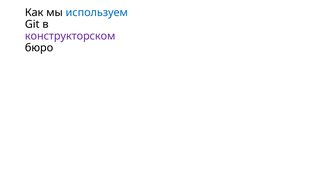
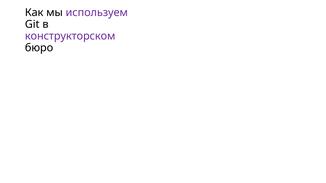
используем colour: blue -> purple
